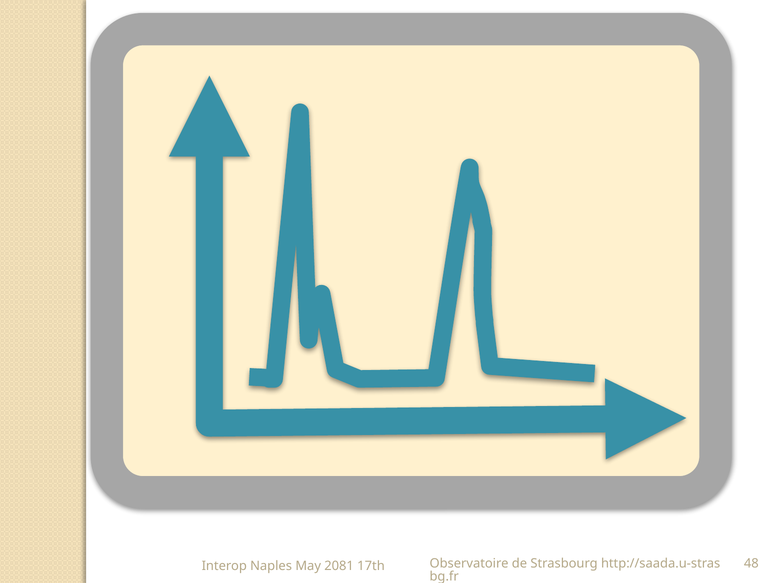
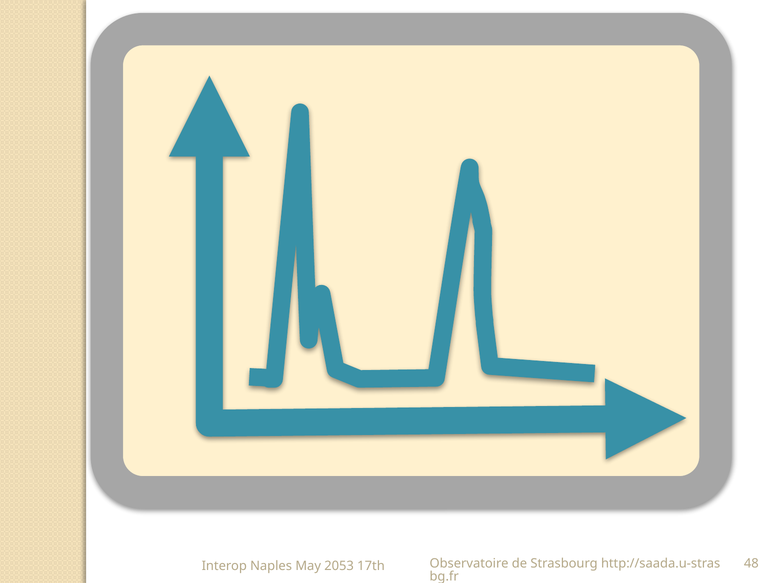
2081: 2081 -> 2053
